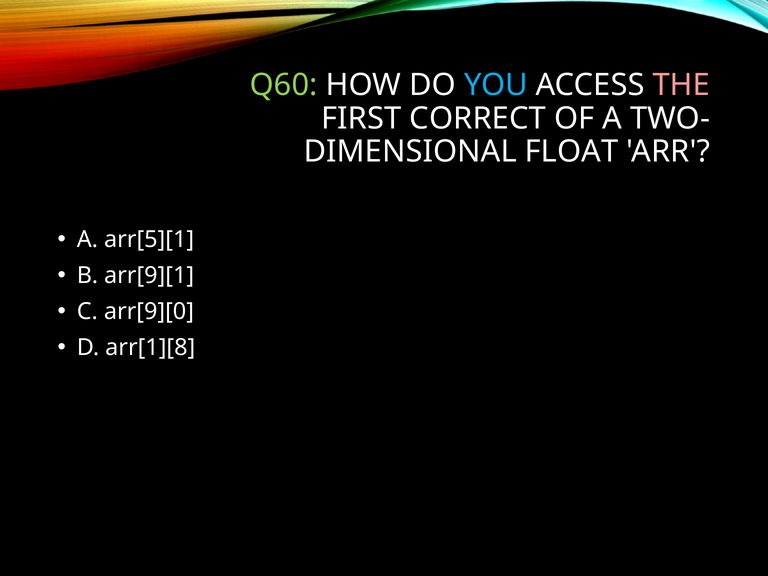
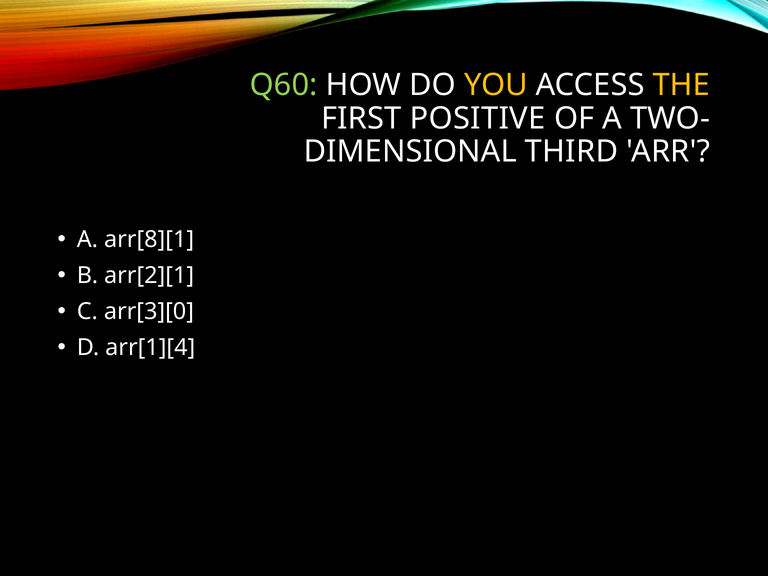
YOU colour: light blue -> yellow
THE colour: pink -> yellow
CORRECT: CORRECT -> POSITIVE
FLOAT: FLOAT -> THIRD
arr[5][1: arr[5][1 -> arr[8][1
arr[9][1: arr[9][1 -> arr[2][1
arr[9][0: arr[9][0 -> arr[3][0
arr[1][8: arr[1][8 -> arr[1][4
